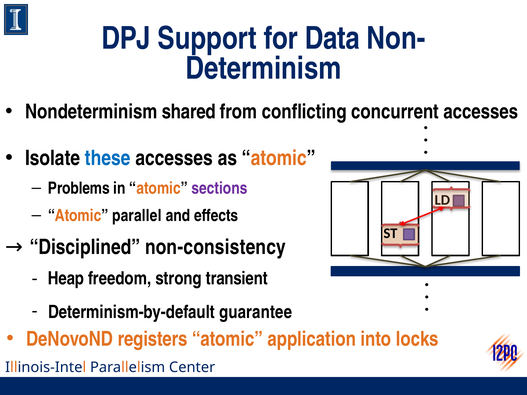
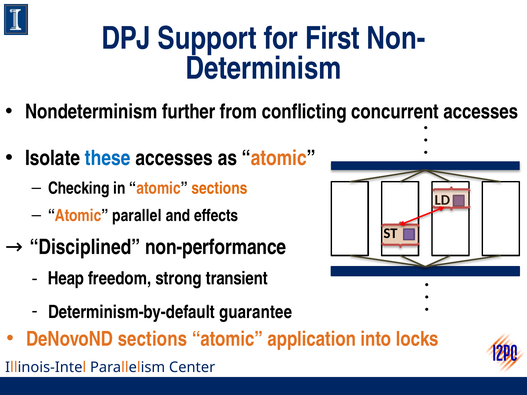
Data: Data -> First
shared: shared -> further
Problems: Problems -> Checking
sections at (220, 188) colour: purple -> orange
non-consistency: non-consistency -> non-performance
DeNovoND registers: registers -> sections
